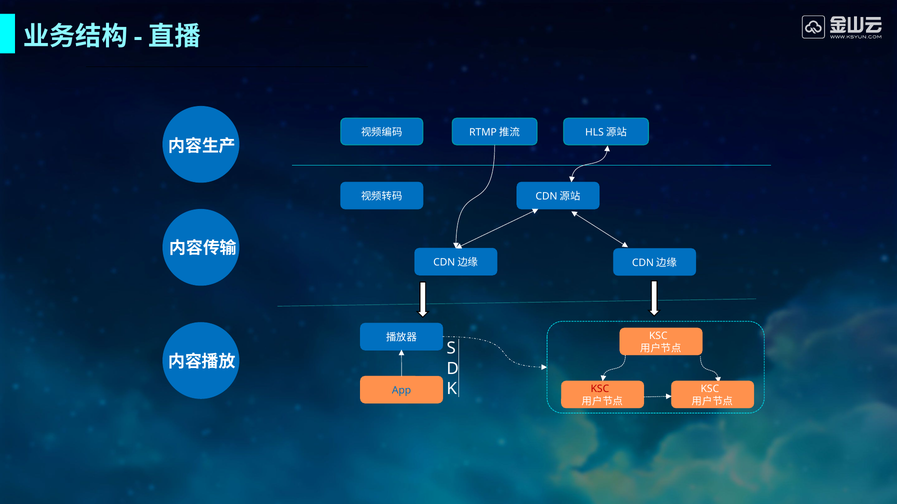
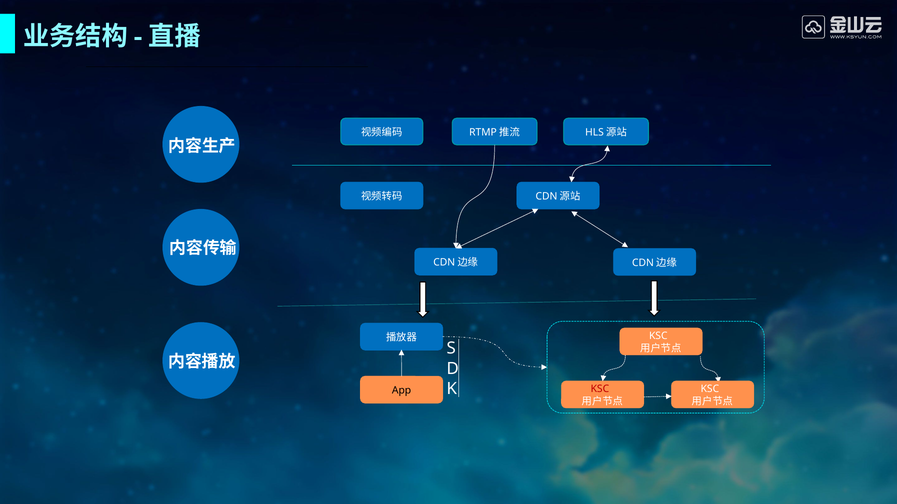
App colour: blue -> black
